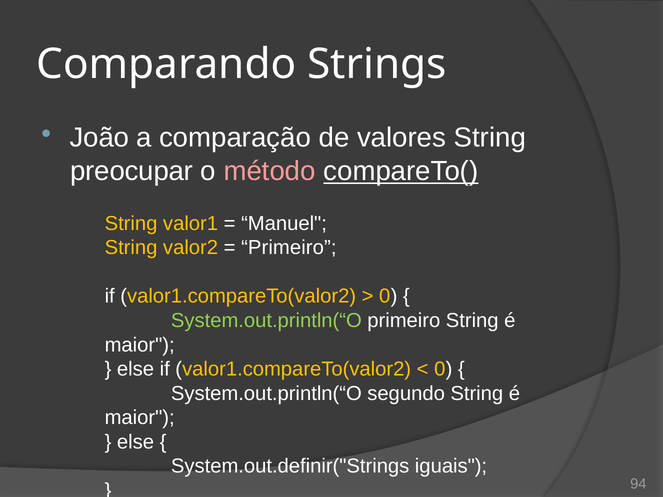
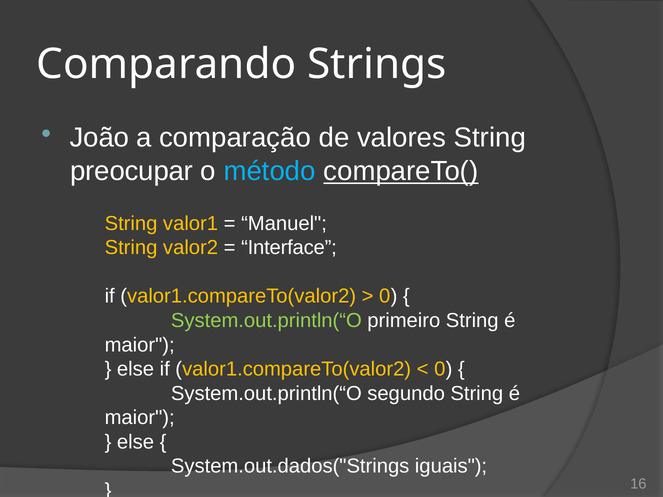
método colour: pink -> light blue
Primeiro at (289, 248): Primeiro -> Interface
System.out.definir("Strings: System.out.definir("Strings -> System.out.dados("Strings
94: 94 -> 16
